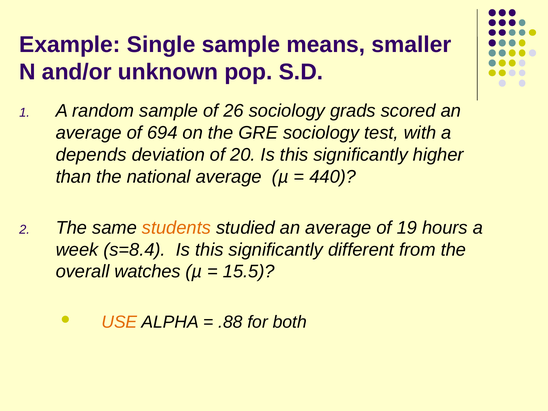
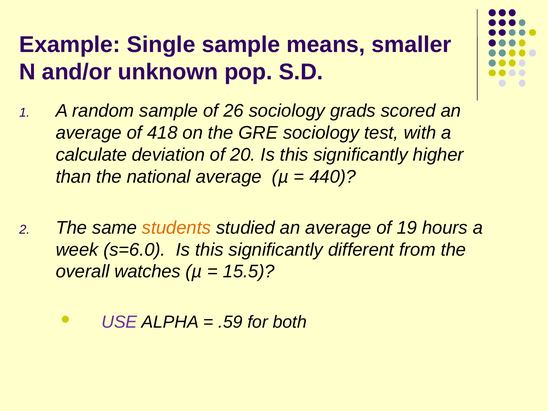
694: 694 -> 418
depends: depends -> calculate
s=8.4: s=8.4 -> s=6.0
USE colour: orange -> purple
.88: .88 -> .59
